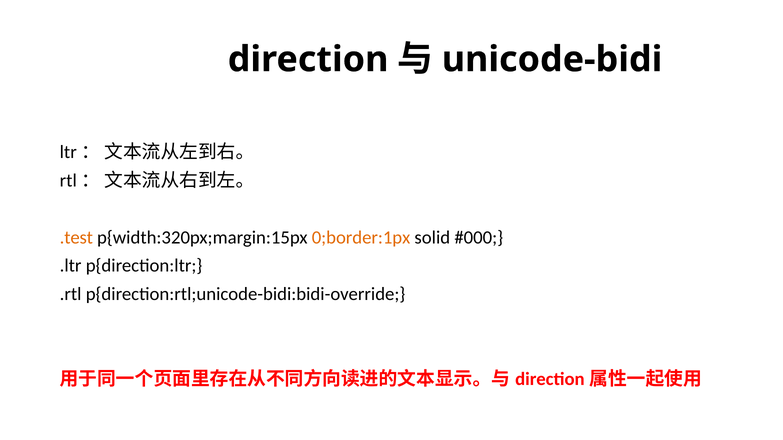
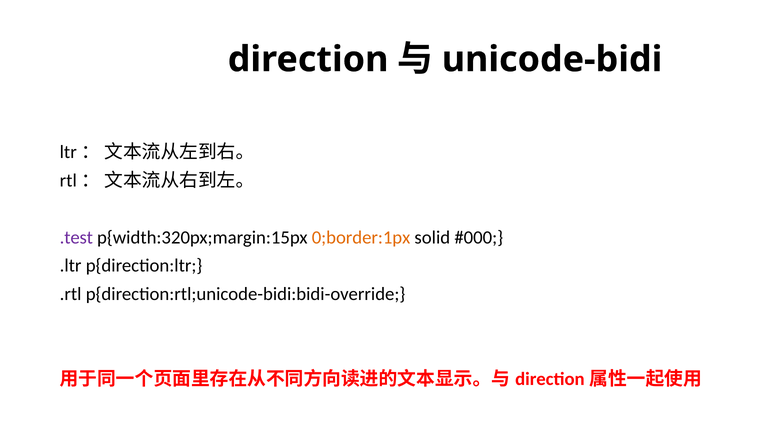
.test colour: orange -> purple
